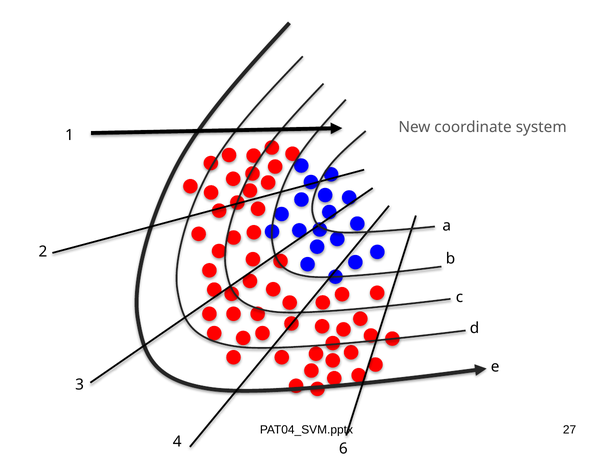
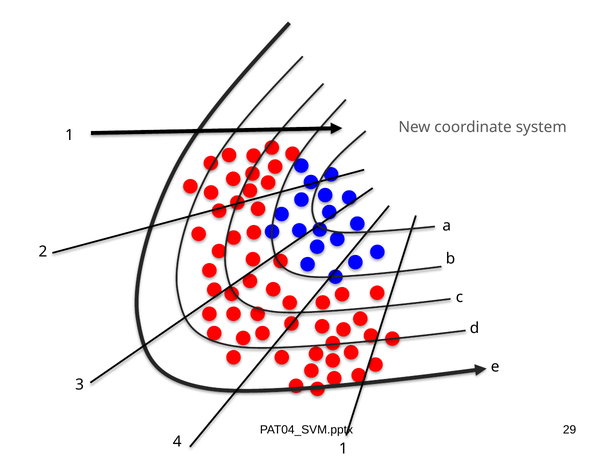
27: 27 -> 29
4 6: 6 -> 1
